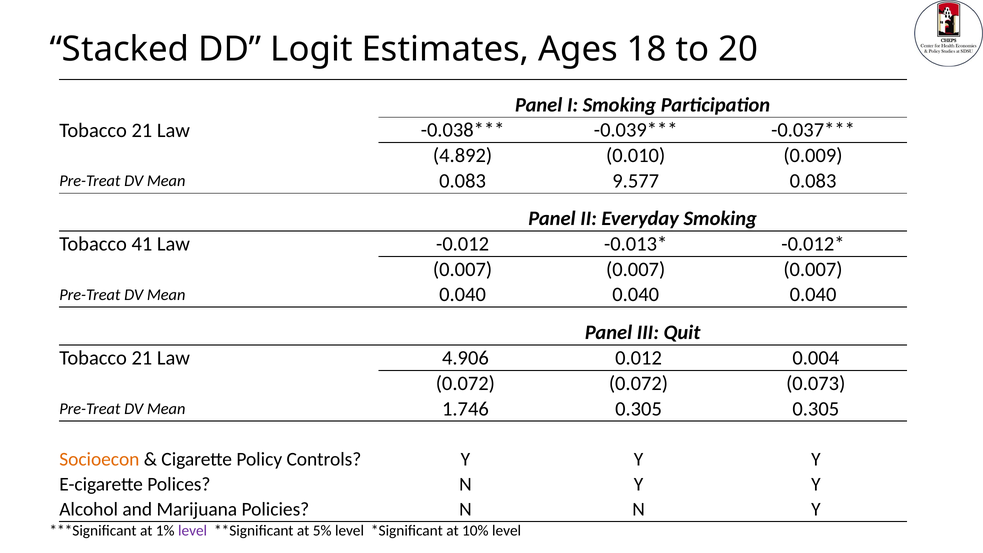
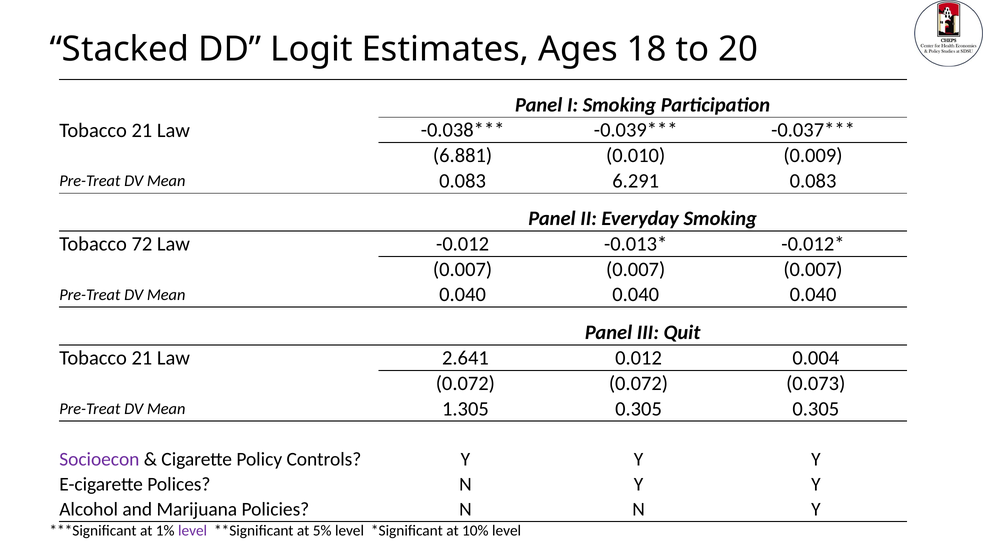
4.892: 4.892 -> 6.881
9.577: 9.577 -> 6.291
41: 41 -> 72
4.906: 4.906 -> 2.641
1.746: 1.746 -> 1.305
Socioecon colour: orange -> purple
